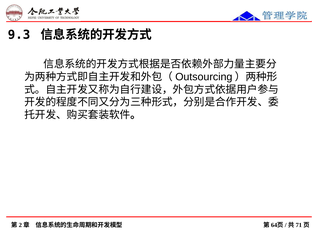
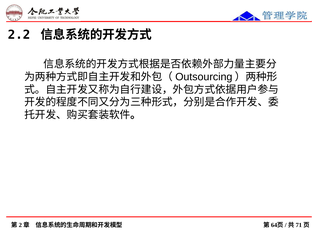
9.3: 9.3 -> 2.2
